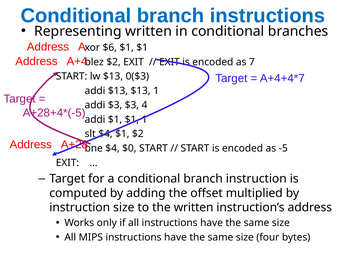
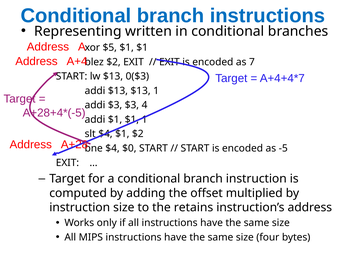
$6: $6 -> $5
the written: written -> retains
